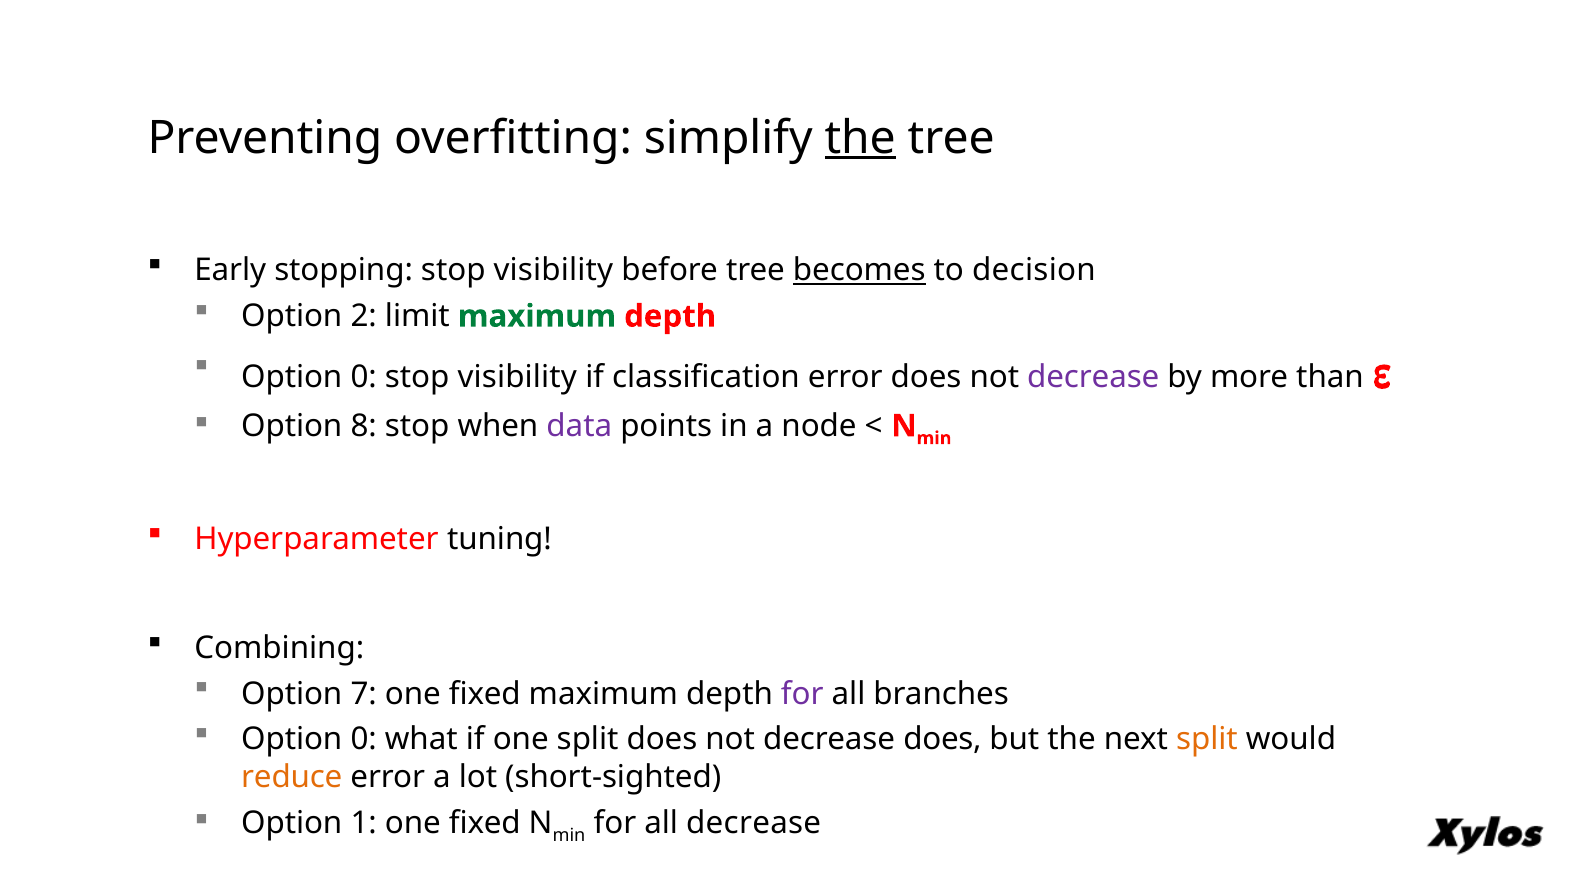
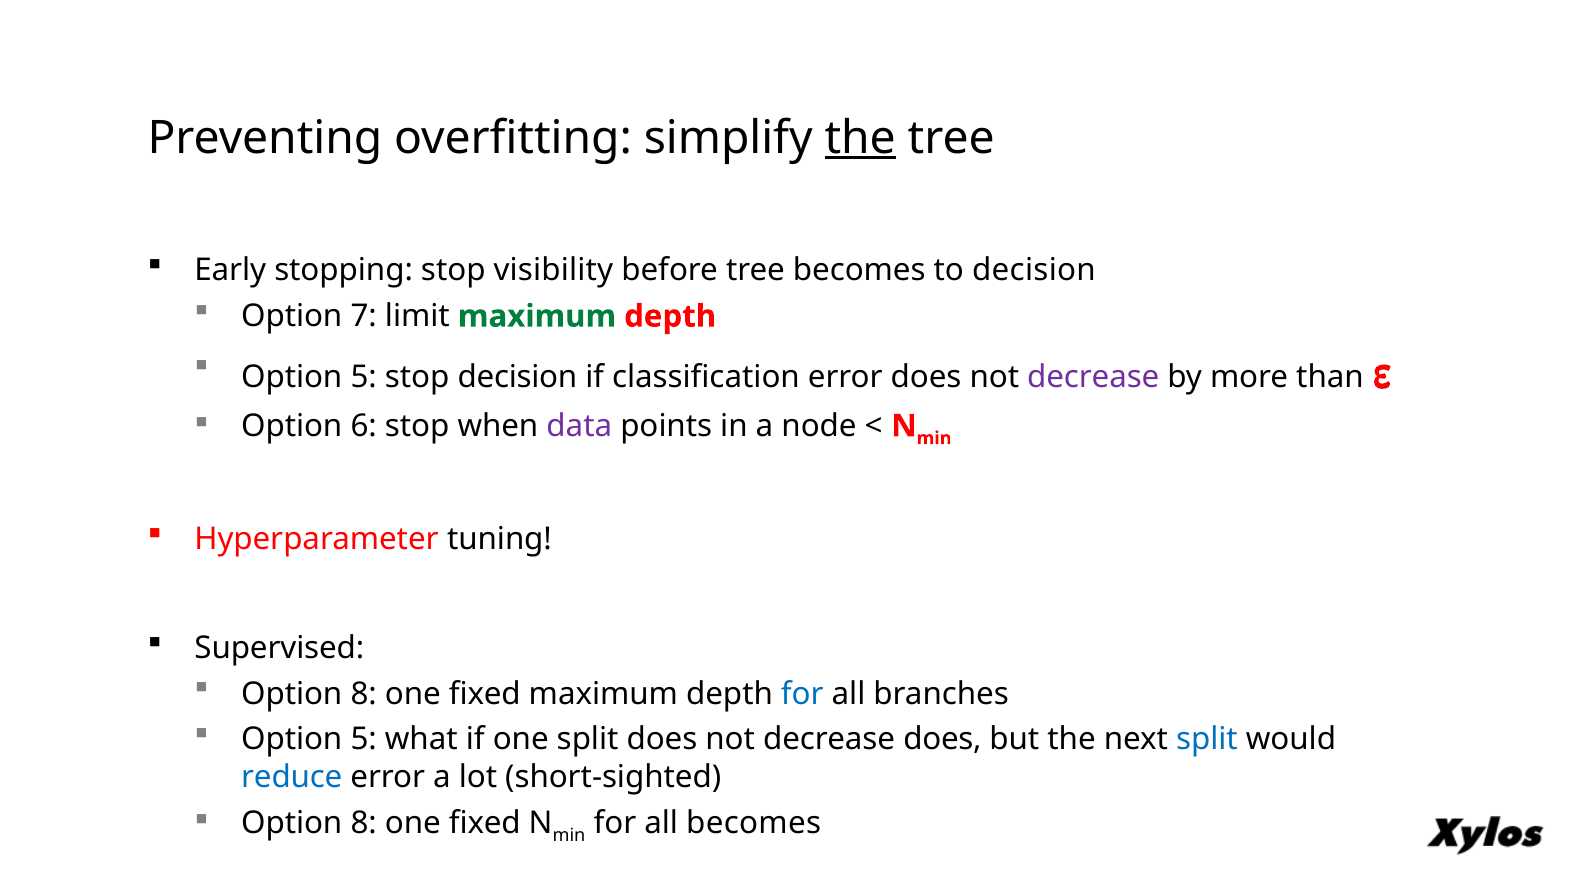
becomes at (859, 270) underline: present -> none
2: 2 -> 7
0 at (364, 377): 0 -> 5
visibility at (517, 377): visibility -> decision
8: 8 -> 6
Combining: Combining -> Supervised
7 at (364, 693): 7 -> 8
for at (802, 693) colour: purple -> blue
0 at (364, 739): 0 -> 5
split at (1207, 739) colour: orange -> blue
reduce colour: orange -> blue
1 at (364, 823): 1 -> 8
all decrease: decrease -> becomes
